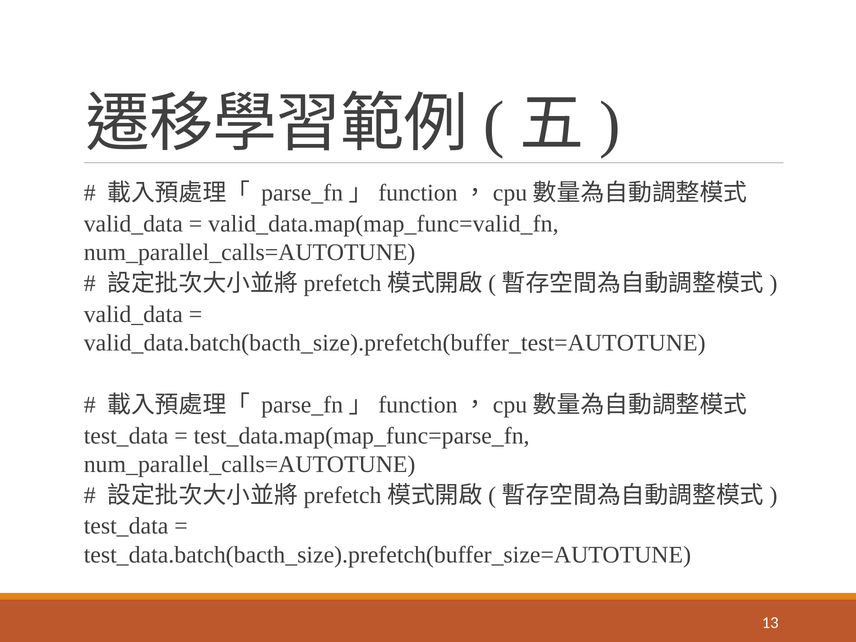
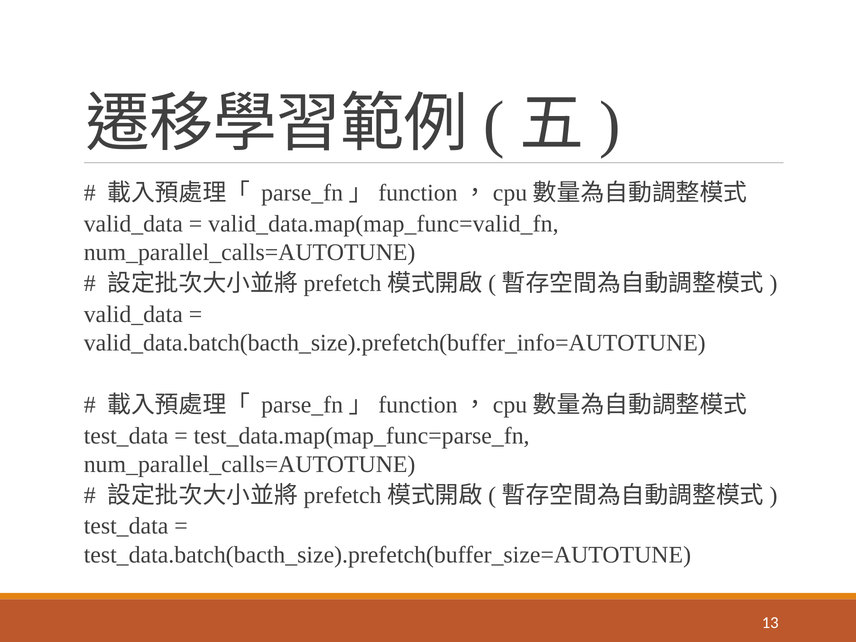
valid_data.batch(bacth_size).prefetch(buffer_test=AUTOTUNE: valid_data.batch(bacth_size).prefetch(buffer_test=AUTOTUNE -> valid_data.batch(bacth_size).prefetch(buffer_info=AUTOTUNE
